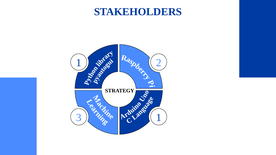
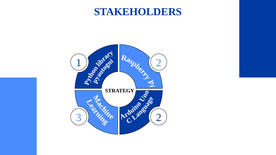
3 1: 1 -> 2
